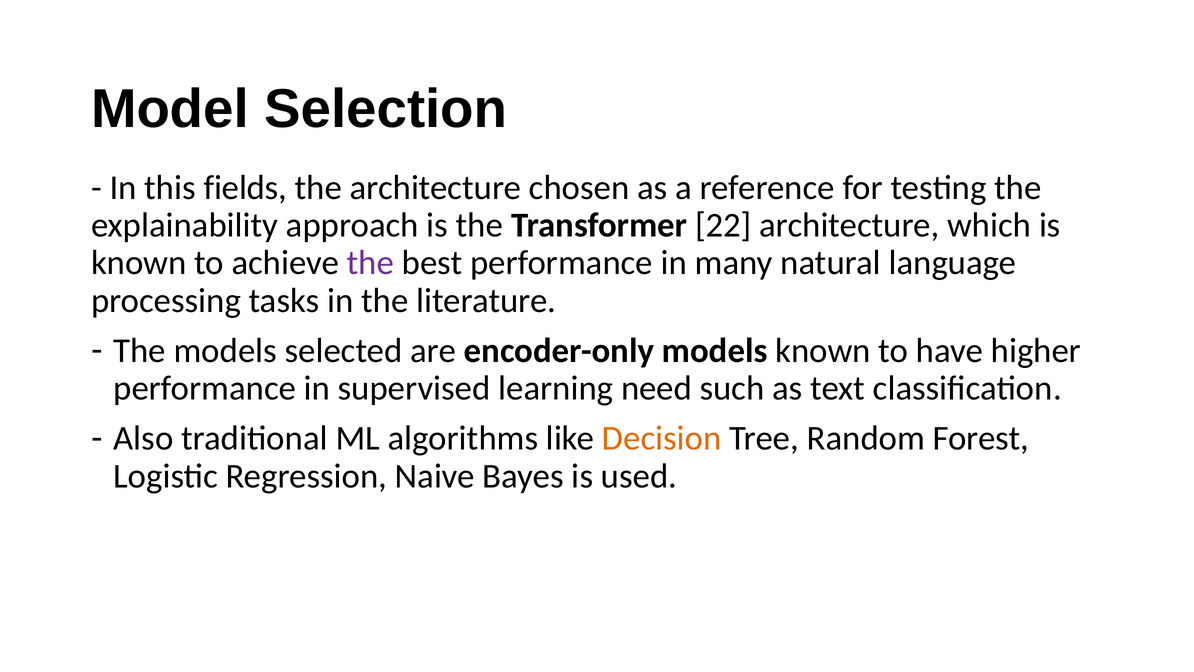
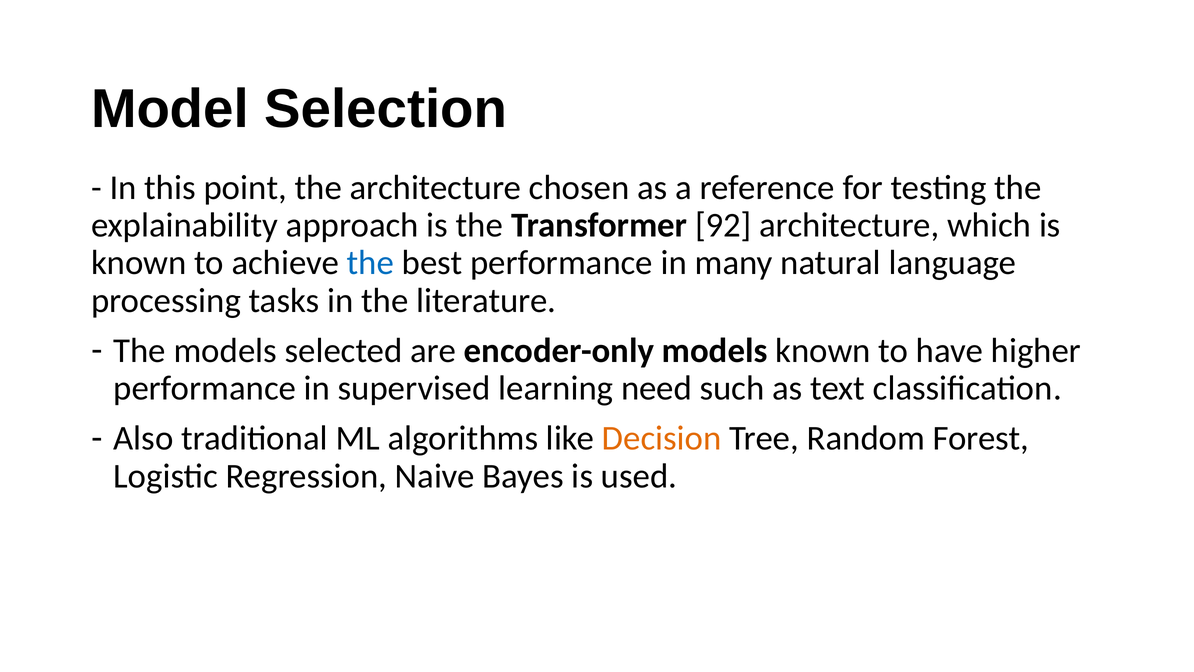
fields: fields -> point
22: 22 -> 92
the at (370, 263) colour: purple -> blue
